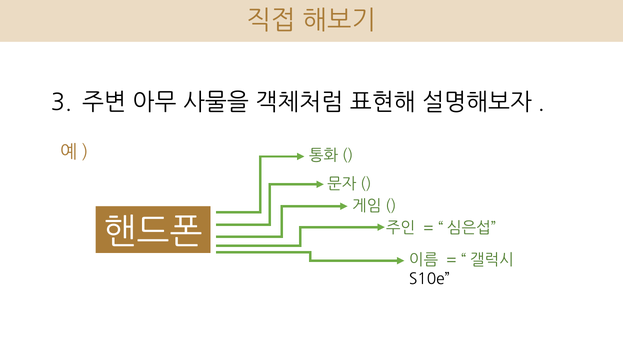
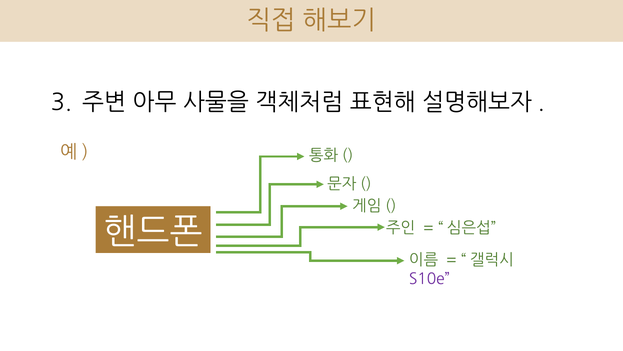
S10e colour: black -> purple
